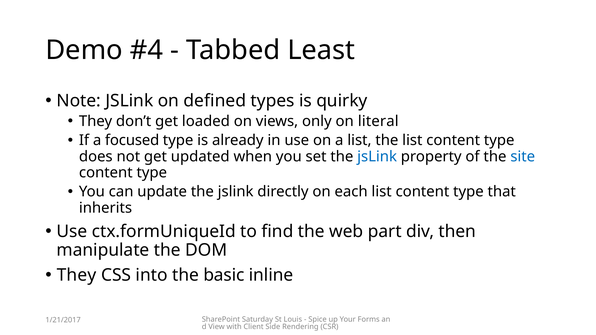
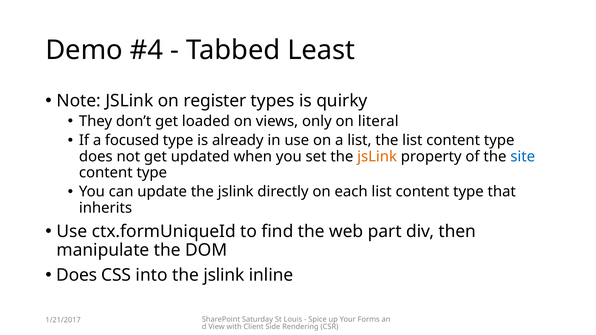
defined: defined -> register
jsLink at (377, 157) colour: blue -> orange
They at (77, 275): They -> Does
into the basic: basic -> jslink
